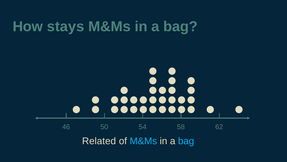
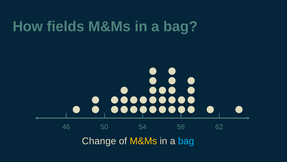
stays: stays -> fields
Related: Related -> Change
M&Ms at (143, 141) colour: light blue -> yellow
